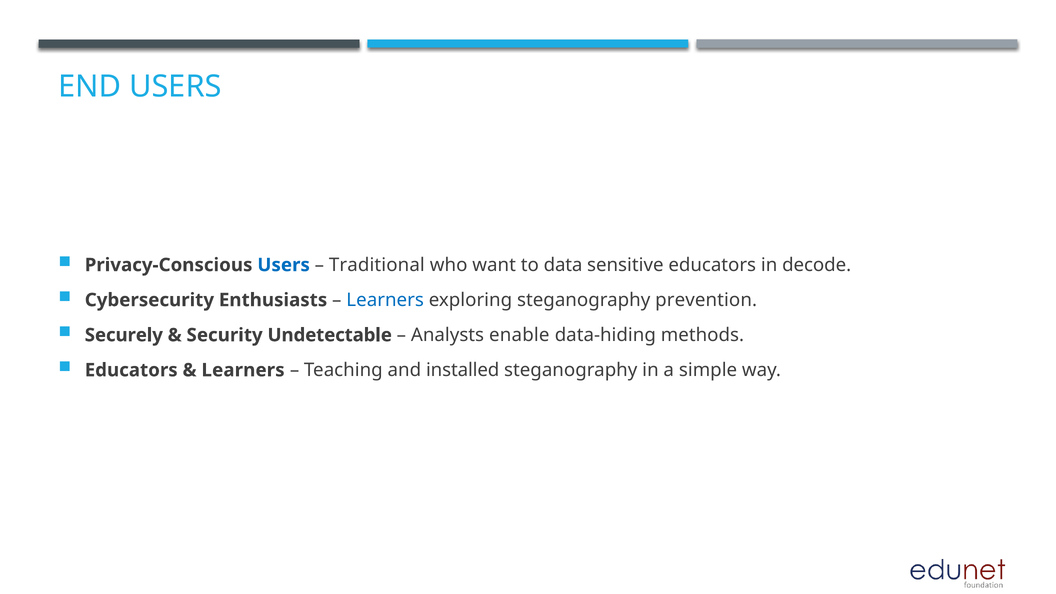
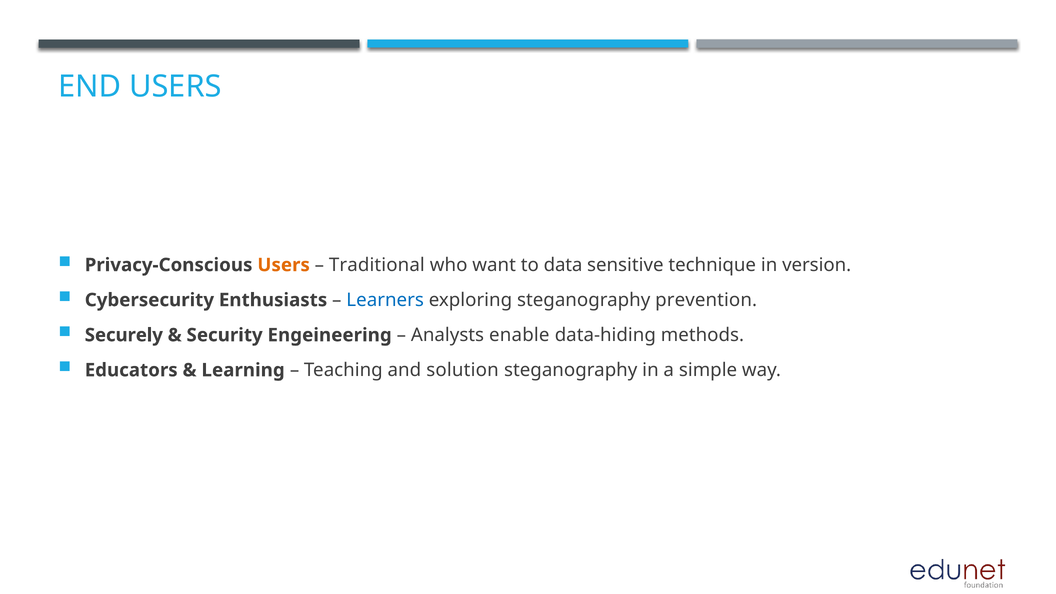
Users at (284, 265) colour: blue -> orange
sensitive educators: educators -> technique
decode: decode -> version
Undetectable: Undetectable -> Engeineering
Learners at (243, 370): Learners -> Learning
installed: installed -> solution
